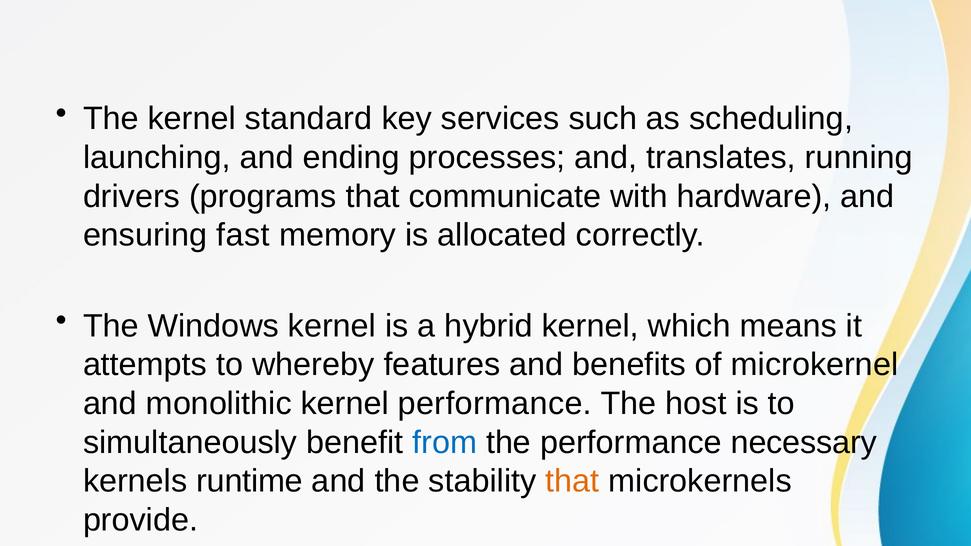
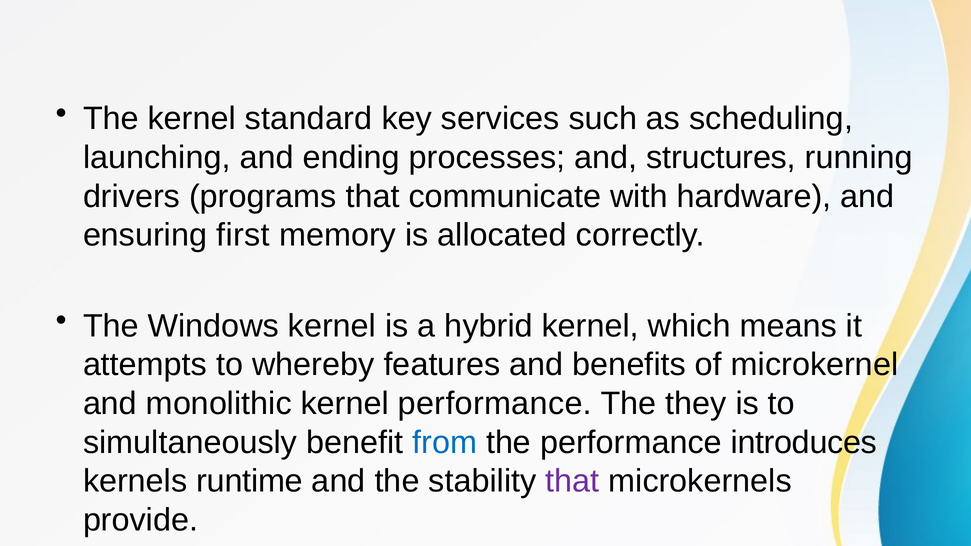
translates: translates -> structures
fast: fast -> first
host: host -> they
necessary: necessary -> introduces
that at (572, 481) colour: orange -> purple
